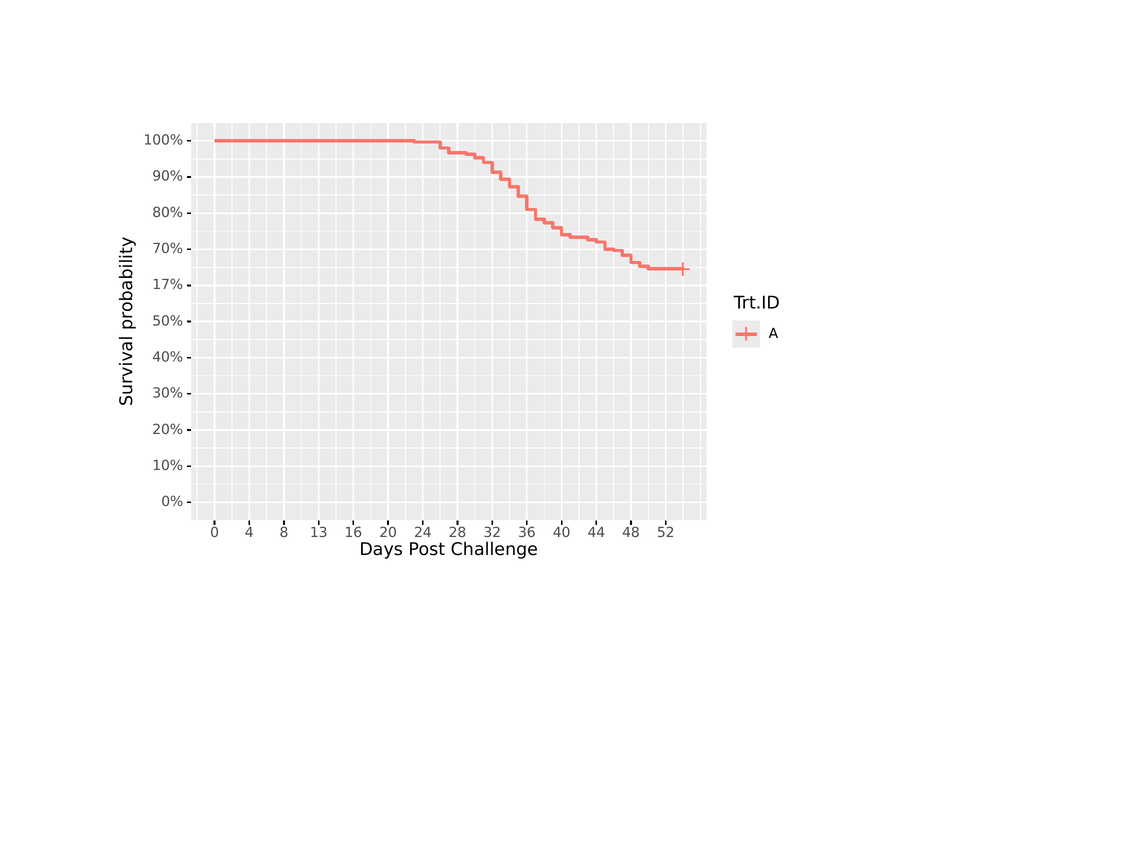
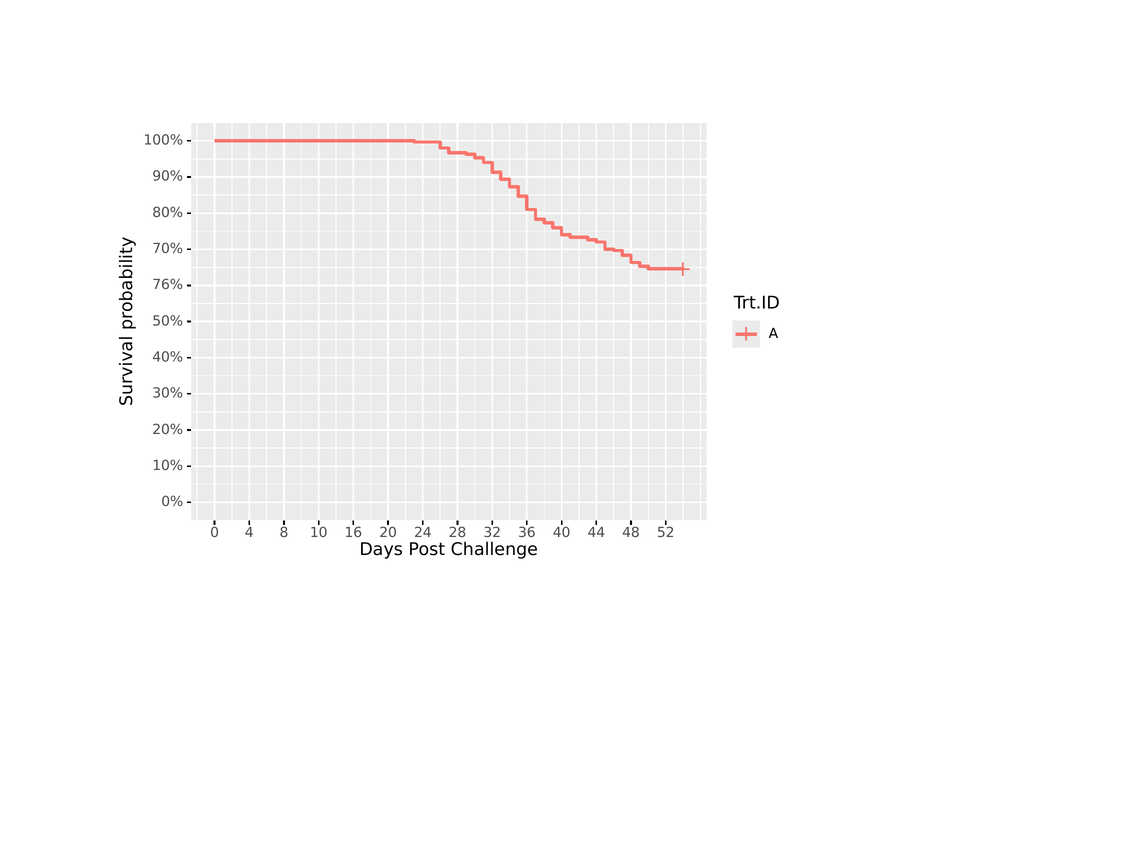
17%: 17% -> 76%
13: 13 -> 10
